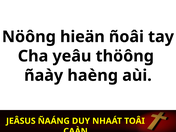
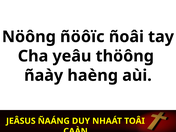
hieän: hieän -> ñöôïc
